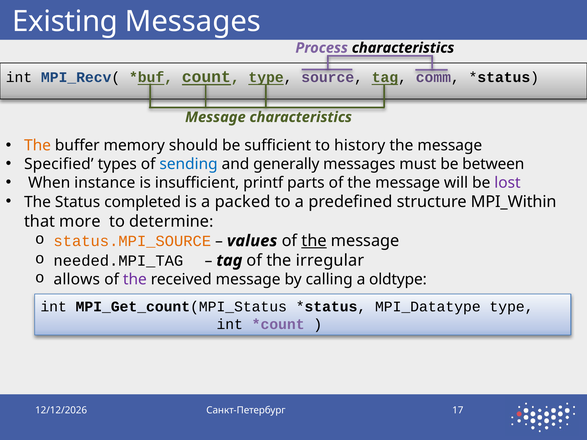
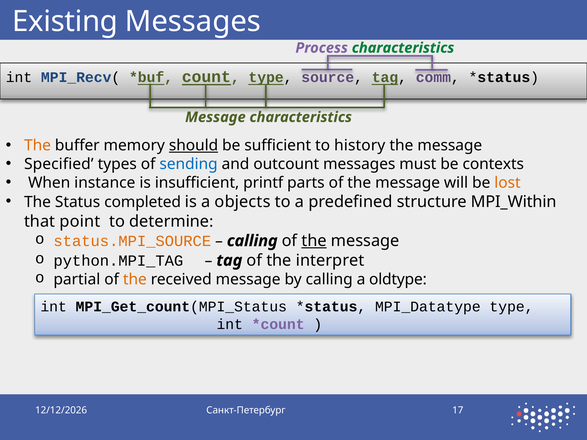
characteristics at (403, 48) colour: black -> green
should underline: none -> present
generally: generally -> outcount
between: between -> contexts
lost colour: purple -> orange
packed: packed -> objects
more: more -> point
values at (252, 241): values -> calling
needed.MPI_TAG: needed.MPI_TAG -> python.MPI_TAG
irregular: irregular -> interpret
allows: allows -> partial
the at (135, 280) colour: purple -> orange
